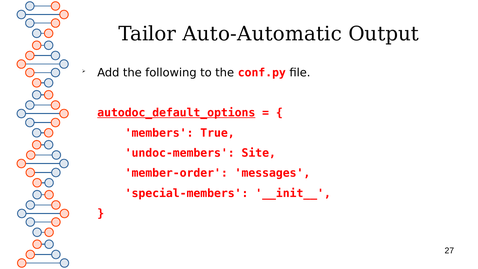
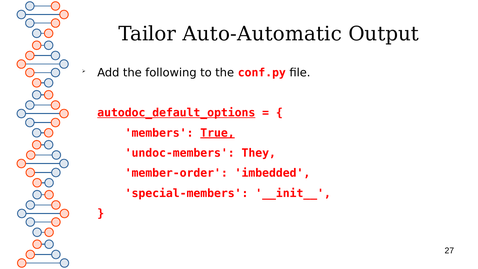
True underline: none -> present
Site: Site -> They
messages: messages -> imbedded
